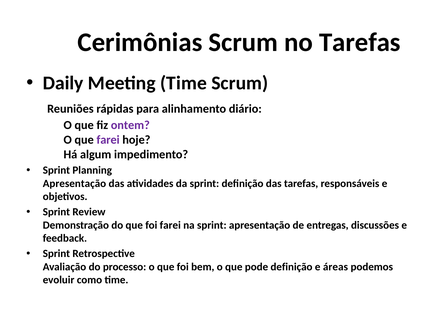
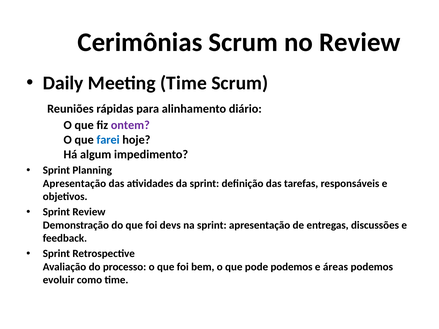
no Tarefas: Tarefas -> Review
farei at (108, 140) colour: purple -> blue
foi farei: farei -> devs
pode definição: definição -> podemos
